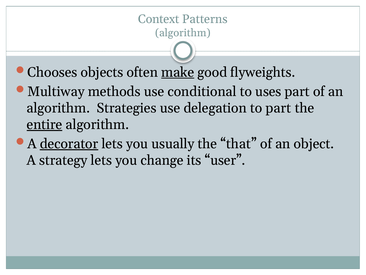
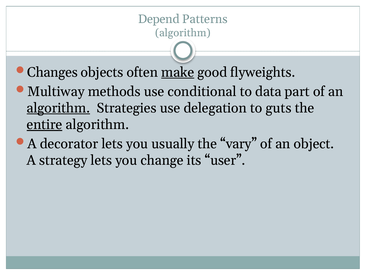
Context: Context -> Depend
Chooses: Chooses -> Changes
uses: uses -> data
algorithm at (58, 108) underline: none -> present
to part: part -> guts
decorator underline: present -> none
that: that -> vary
